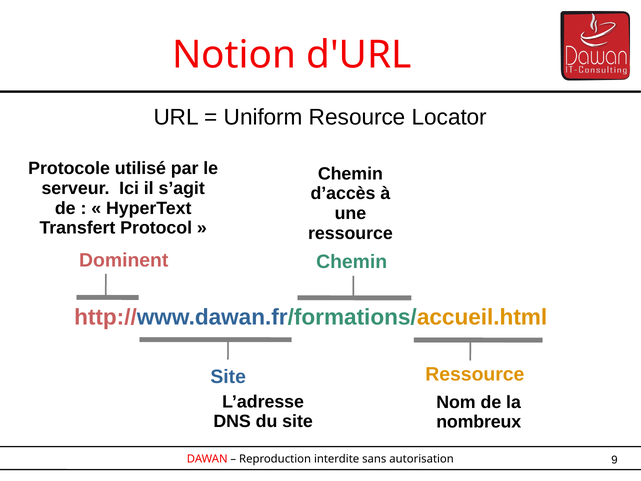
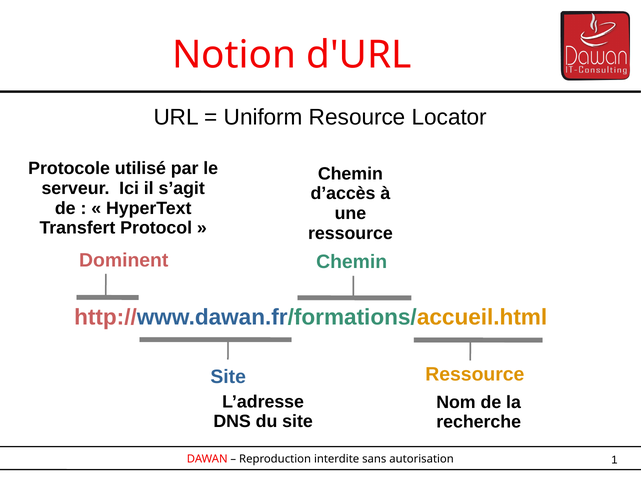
nombreux: nombreux -> recherche
9: 9 -> 1
